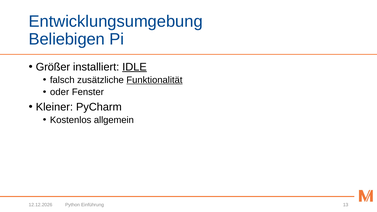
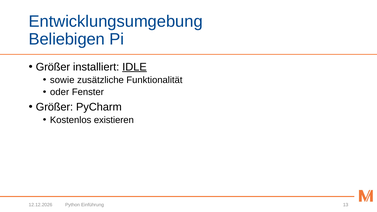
falsch: falsch -> sowie
Funktionalität underline: present -> none
Kleiner at (54, 107): Kleiner -> Größer
allgemein: allgemein -> existieren
